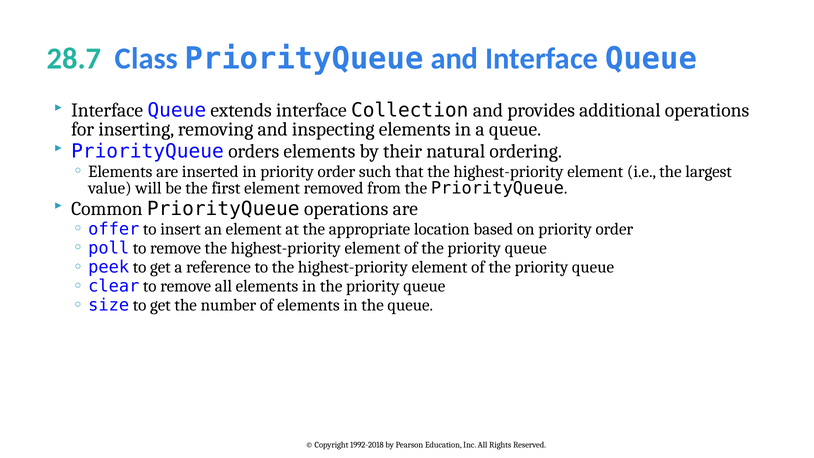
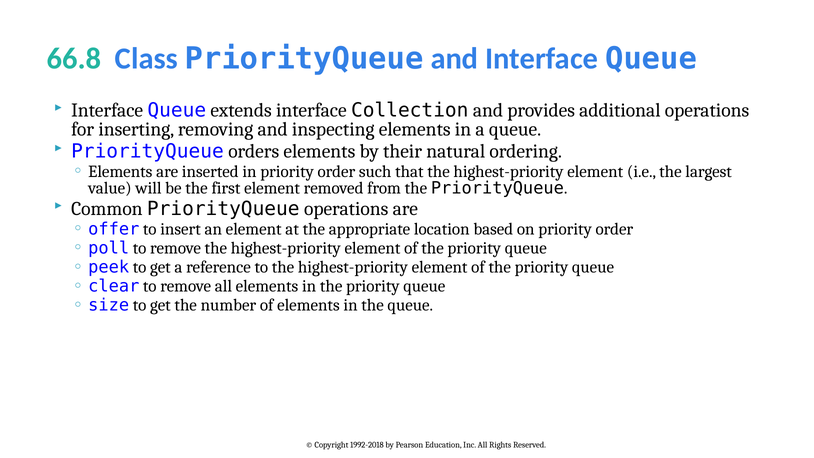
28.7: 28.7 -> 66.8
